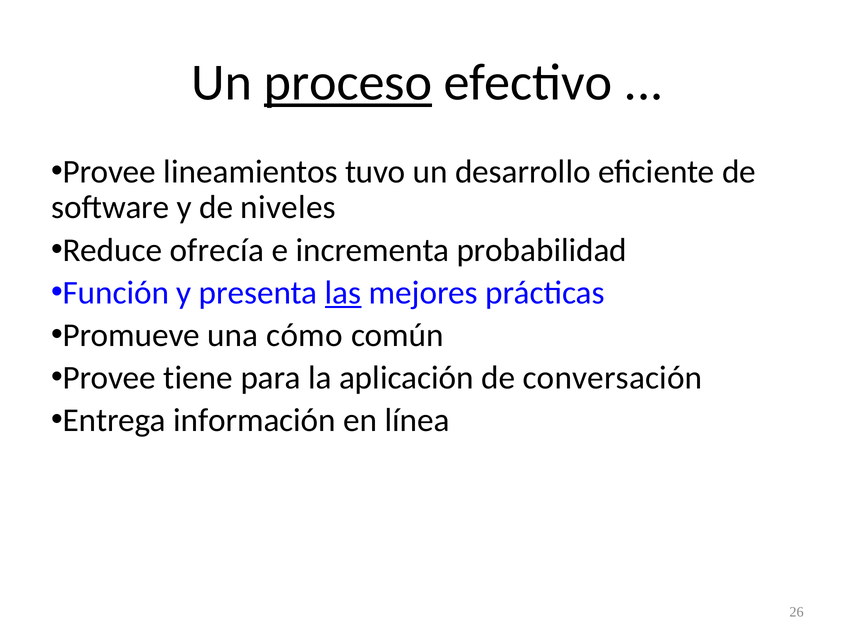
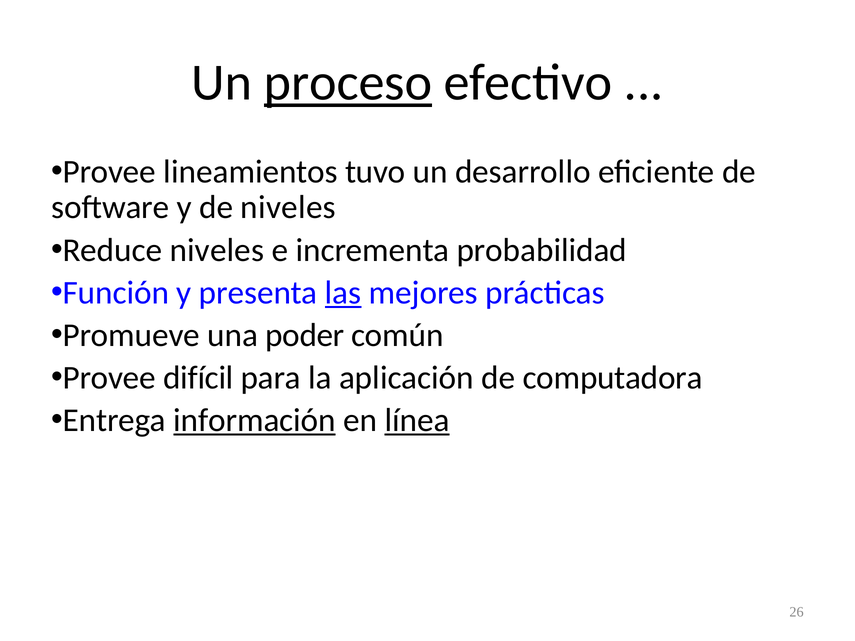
Reduce ofrecía: ofrecía -> niveles
cómo: cómo -> poder
tiene: tiene -> difícil
conversación: conversación -> computadora
información underline: none -> present
línea underline: none -> present
